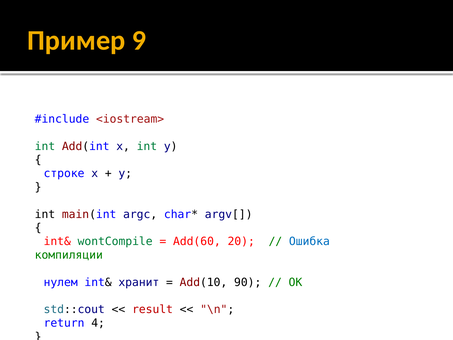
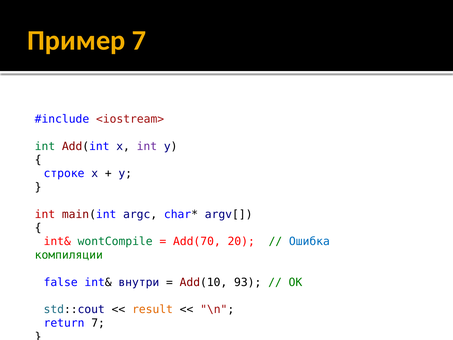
Пример 9: 9 -> 7
int at (147, 146) colour: green -> purple
int at (45, 214) colour: black -> red
Add(60: Add(60 -> Add(70
нулем: нулем -> false
хранит: хранит -> внутри
90: 90 -> 93
result colour: red -> orange
return 4: 4 -> 7
